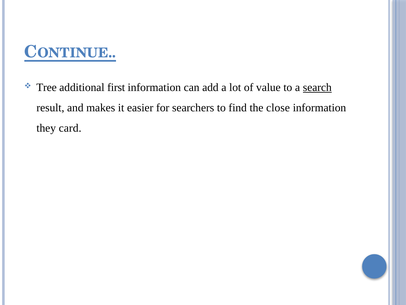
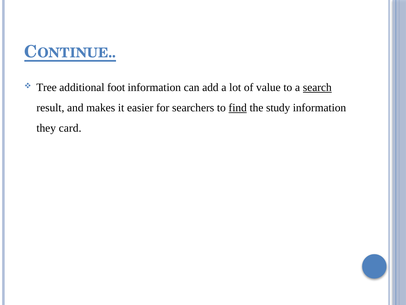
first: first -> foot
find underline: none -> present
close: close -> study
